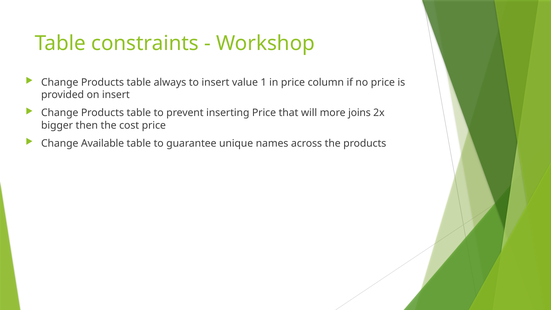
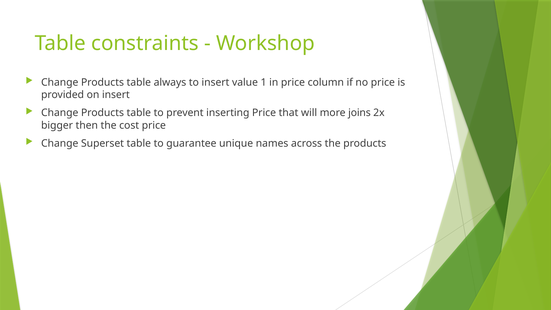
Available: Available -> Superset
